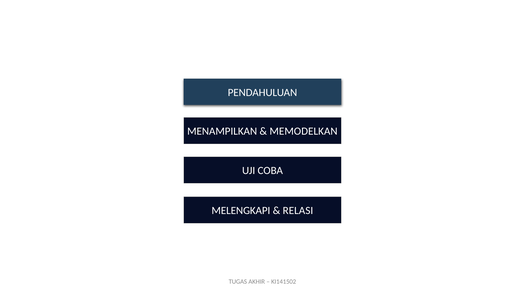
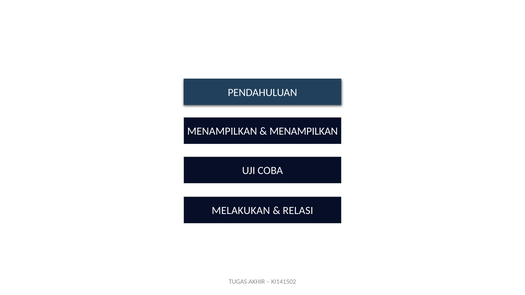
MEMODELKAN at (304, 132): MEMODELKAN -> MENAMPILKAN
MELENGKAPI: MELENGKAPI -> MELAKUKAN
